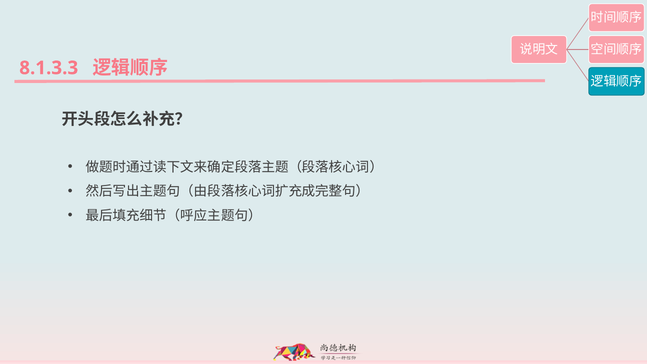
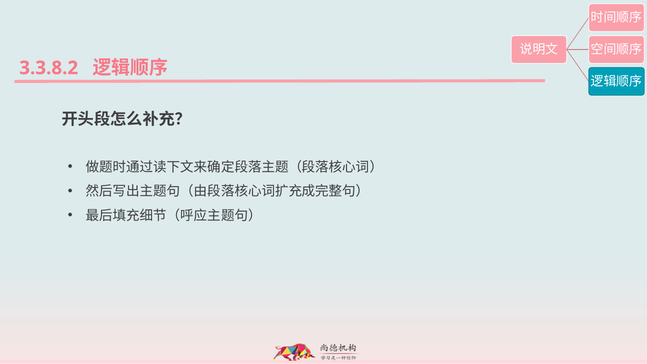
8.1.3.3: 8.1.3.3 -> 3.3.8.2
